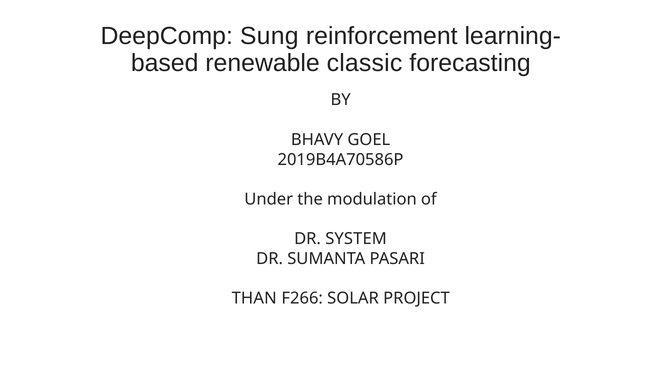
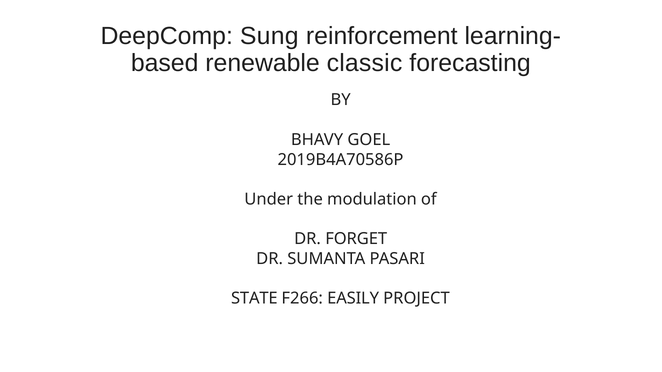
SYSTEM: SYSTEM -> FORGET
THAN: THAN -> STATE
SOLAR: SOLAR -> EASILY
